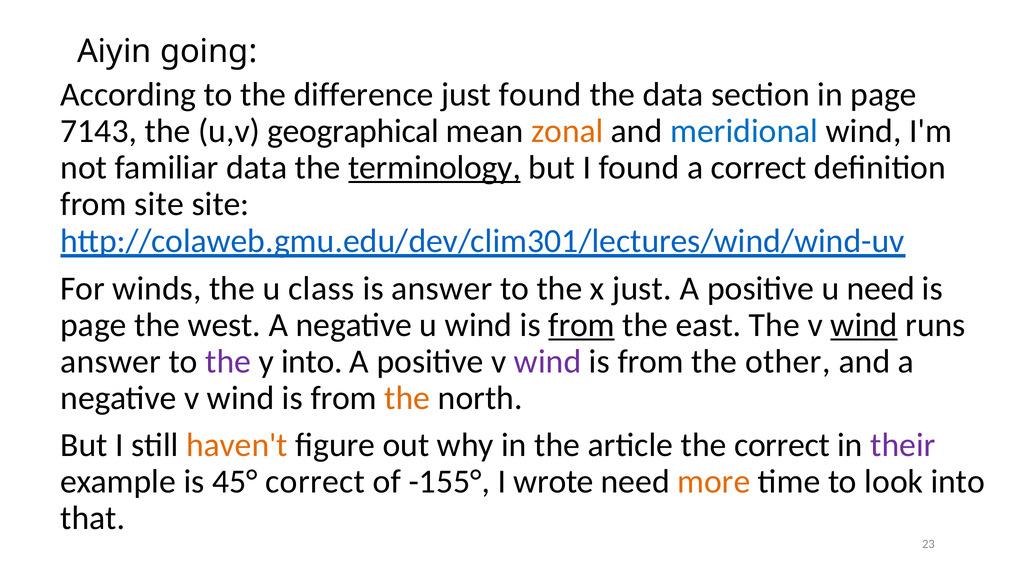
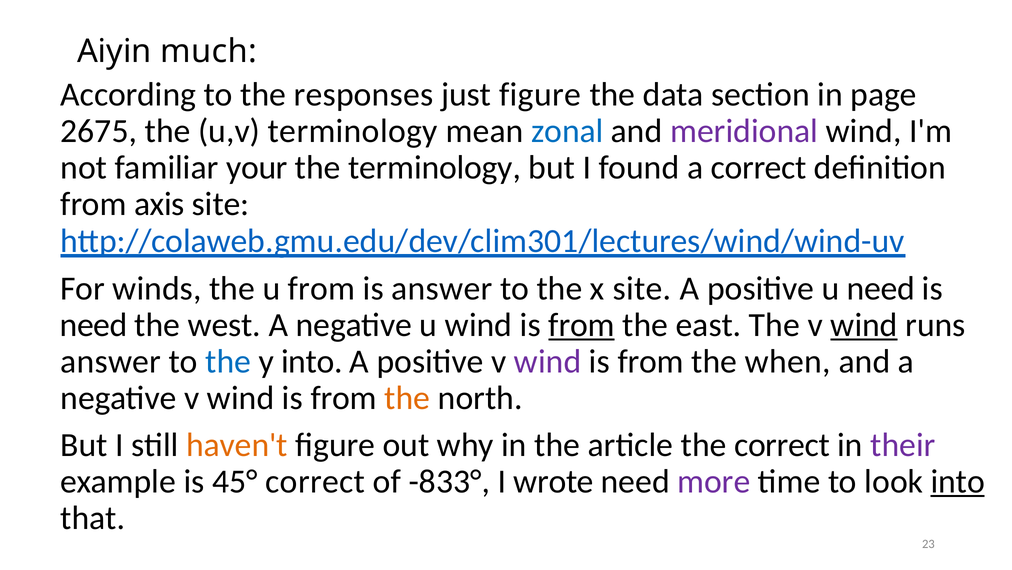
going: going -> much
difference: difference -> responses
just found: found -> figure
7143: 7143 -> 2675
u,v geographical: geographical -> terminology
zonal colour: orange -> blue
meridional colour: blue -> purple
familiar data: data -> your
terminology at (435, 167) underline: present -> none
from site: site -> axis
u class: class -> from
x just: just -> site
page at (93, 324): page -> need
the at (228, 361) colour: purple -> blue
other: other -> when
-155°: -155° -> -833°
more colour: orange -> purple
into at (958, 481) underline: none -> present
